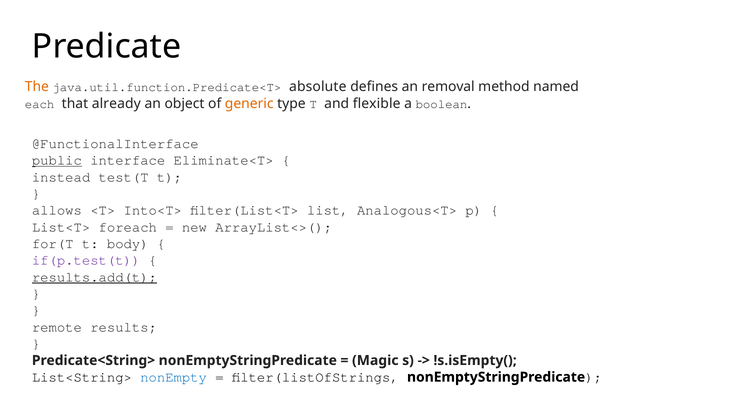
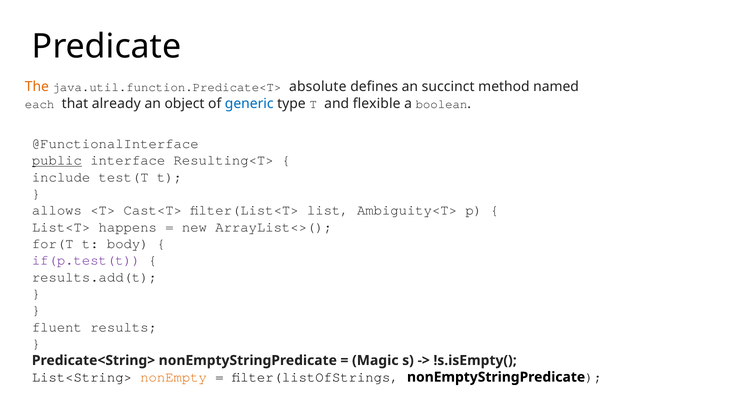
removal: removal -> succinct
generic colour: orange -> blue
Eliminate<T>: Eliminate<T> -> Resulting<T>
instead: instead -> include
Into<T>: Into<T> -> Cast<T>
Analogous<T>: Analogous<T> -> Ambiguity<T>
foreach: foreach -> happens
results.add(t underline: present -> none
remote: remote -> fluent
nonEmpty colour: blue -> orange
